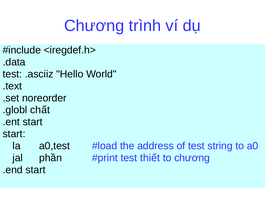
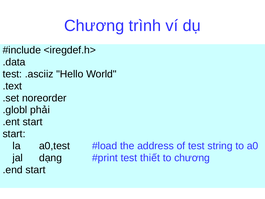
chất: chất -> phải
phần: phần -> dạng
